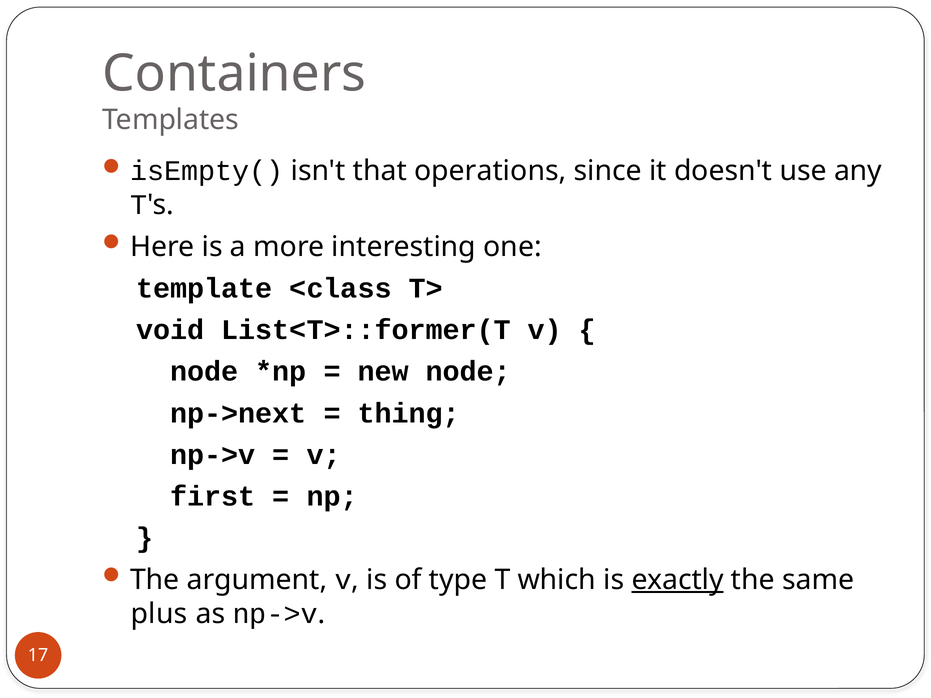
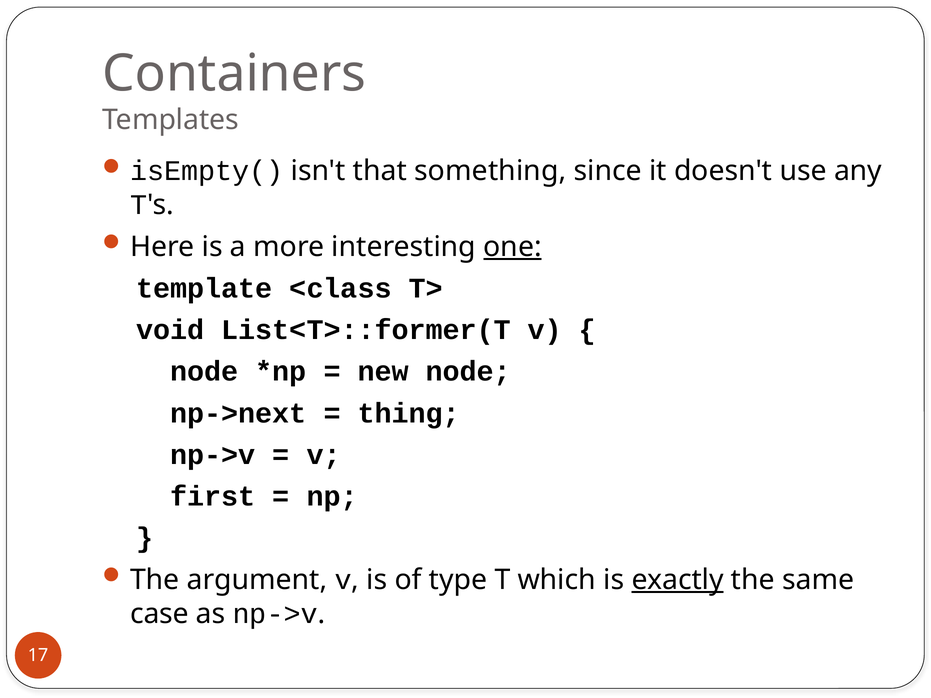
operations: operations -> something
one underline: none -> present
plus: plus -> case
